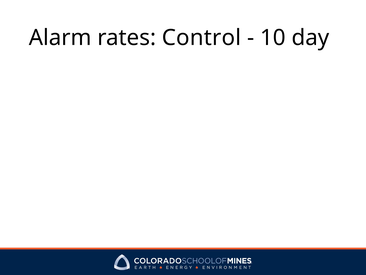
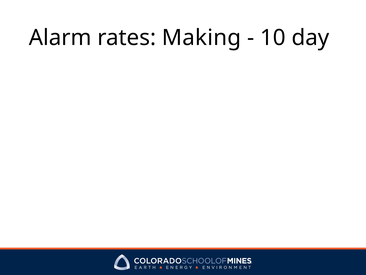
Control: Control -> Making
